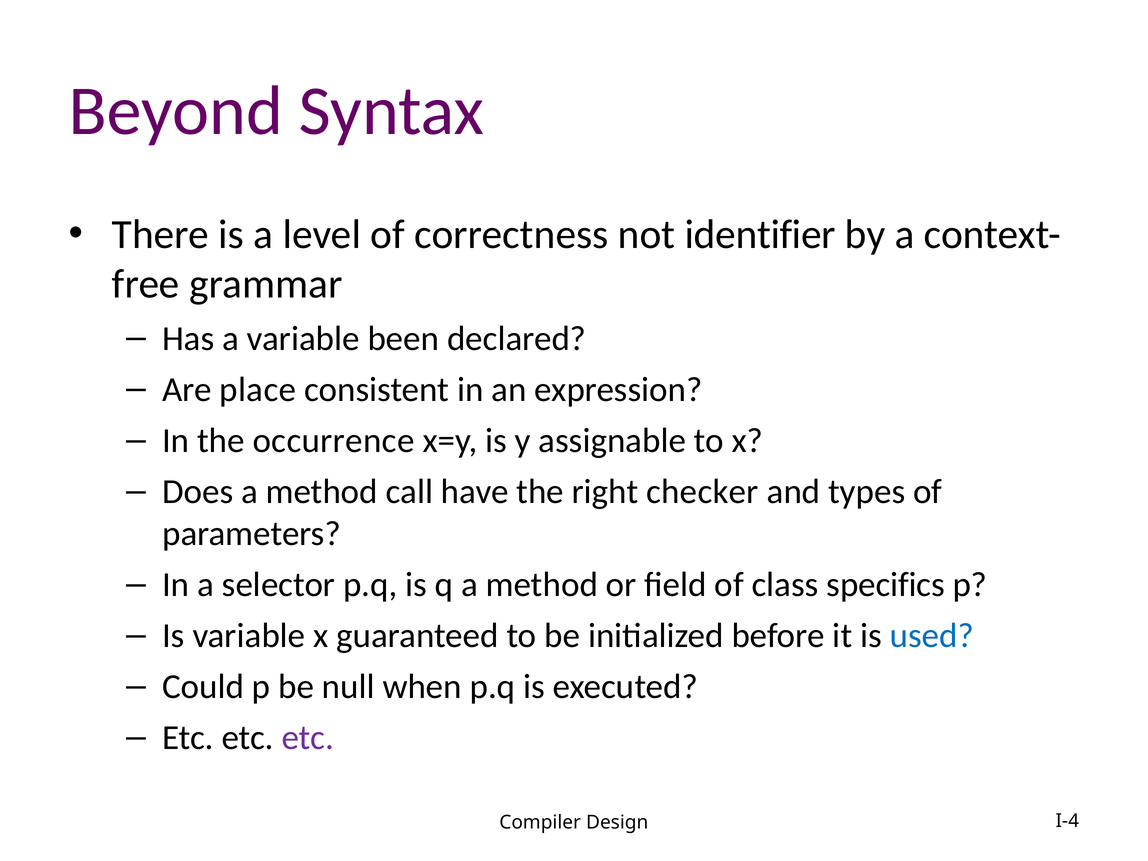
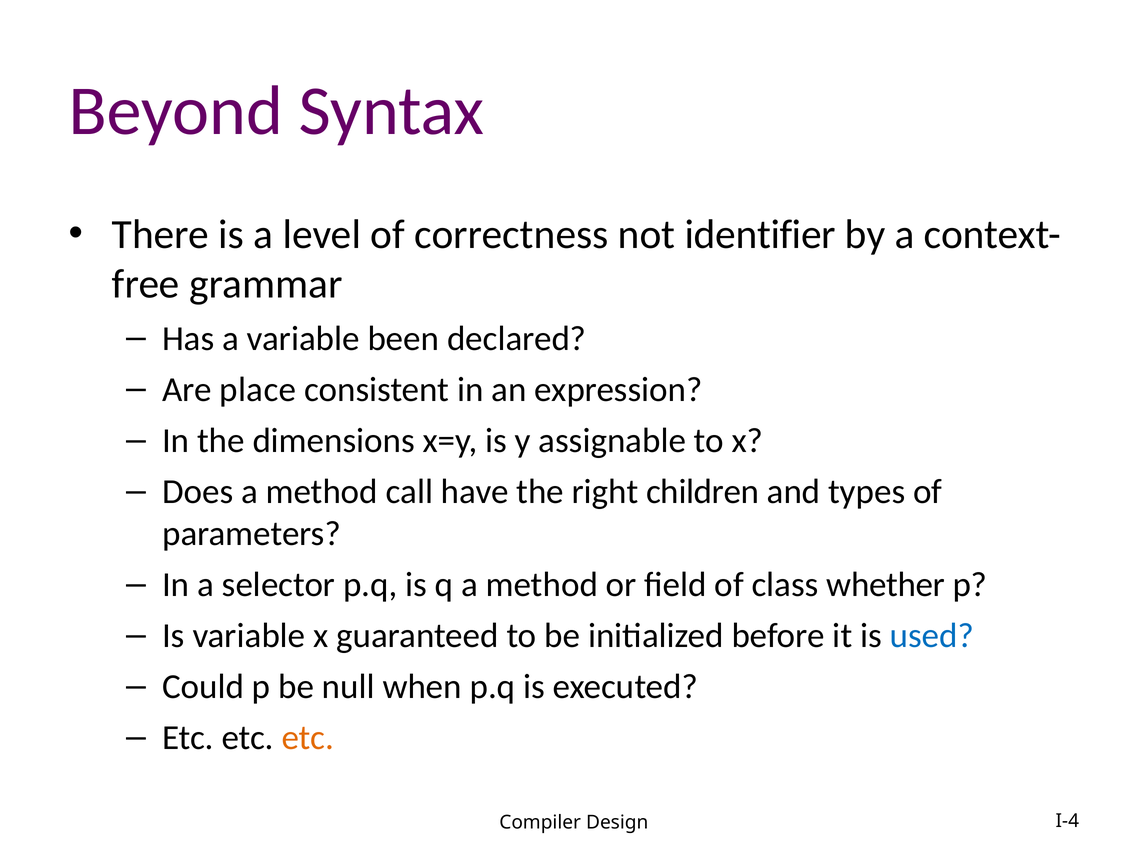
occurrence: occurrence -> dimensions
checker: checker -> children
specifics: specifics -> whether
etc at (308, 738) colour: purple -> orange
